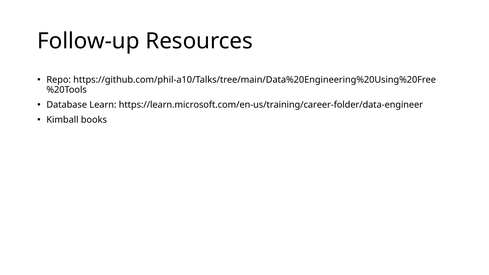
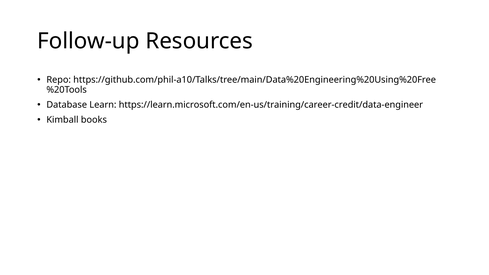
https://learn.microsoft.com/en-us/training/career-folder/data-engineer: https://learn.microsoft.com/en-us/training/career-folder/data-engineer -> https://learn.microsoft.com/en-us/training/career-credit/data-engineer
